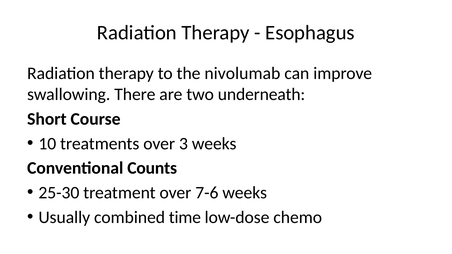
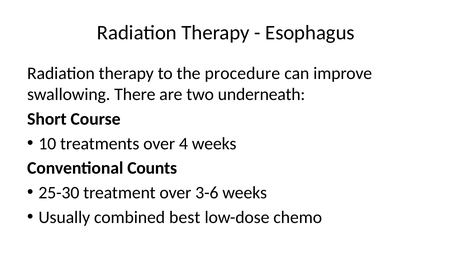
nivolumab: nivolumab -> procedure
3: 3 -> 4
7-6: 7-6 -> 3-6
time: time -> best
